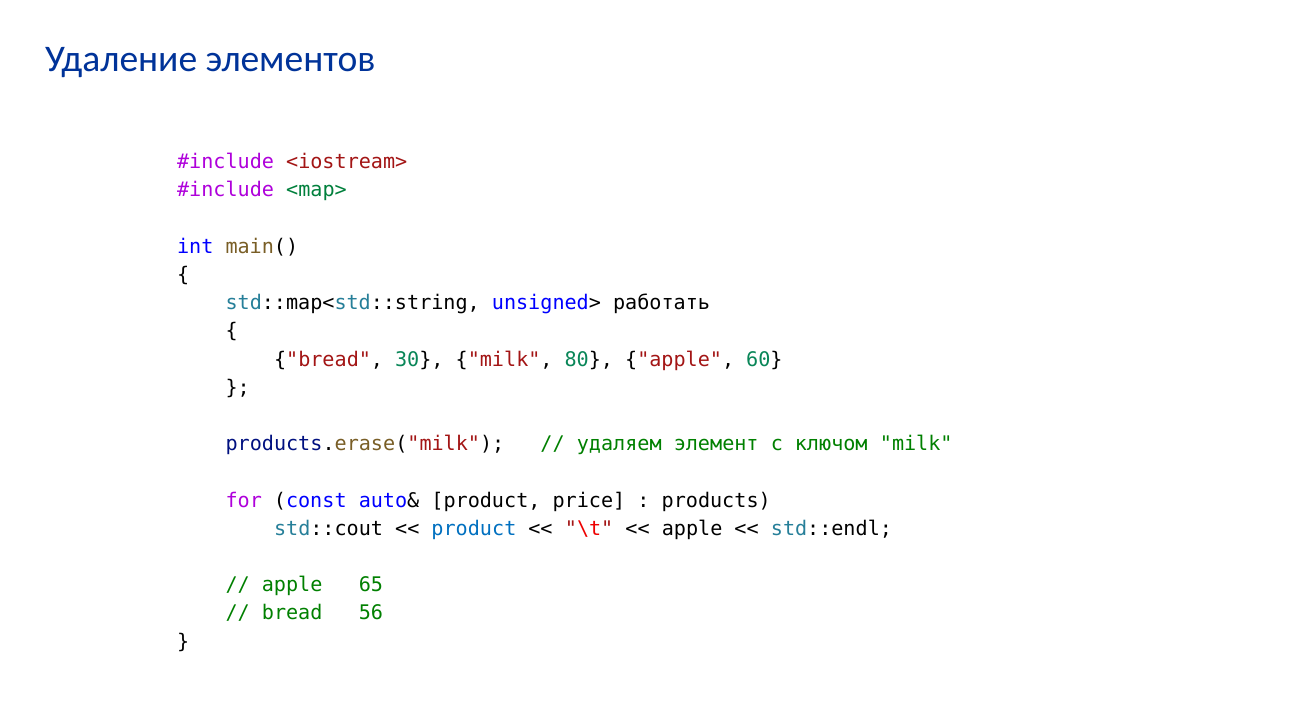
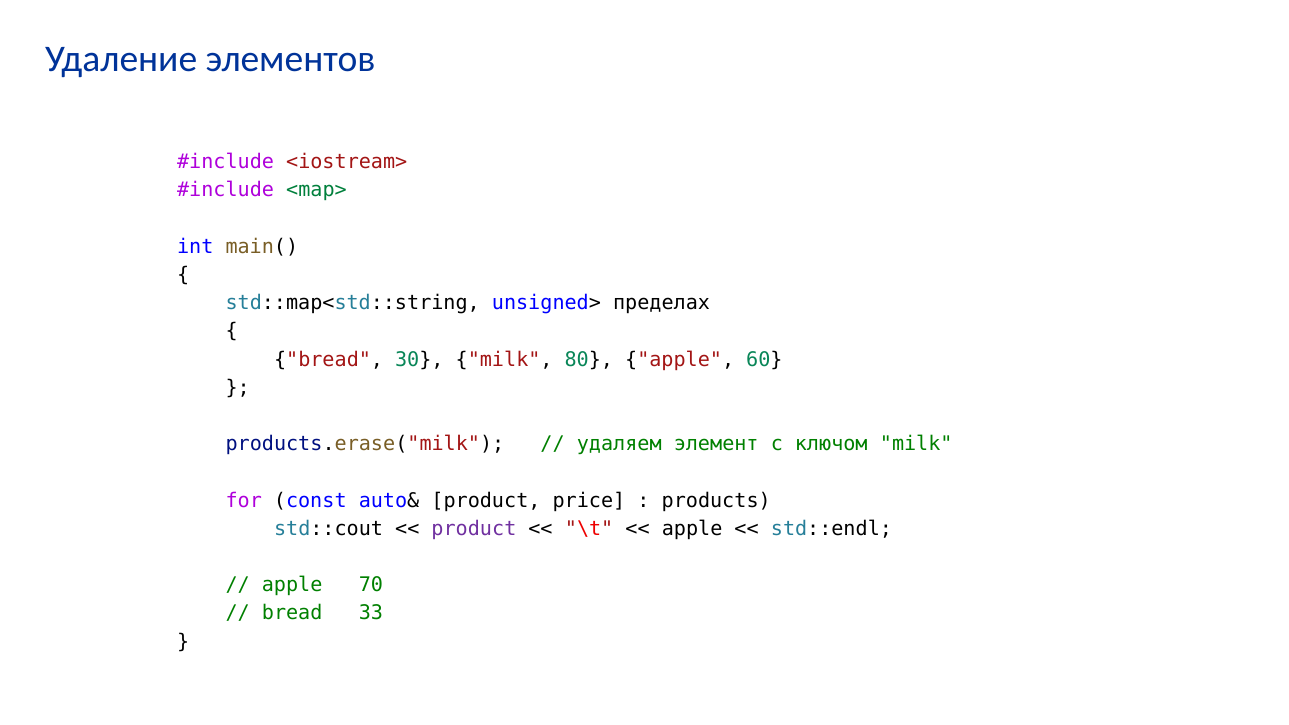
работать: работать -> пределах
product at (474, 529) colour: blue -> purple
65: 65 -> 70
56: 56 -> 33
